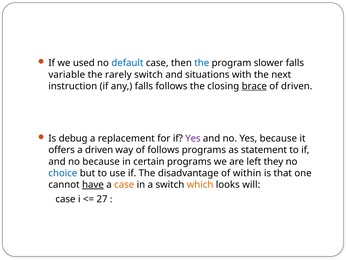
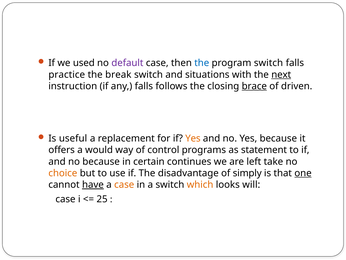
default colour: blue -> purple
program slower: slower -> switch
variable: variable -> practice
rarely: rarely -> break
next underline: none -> present
debug: debug -> useful
Yes at (193, 138) colour: purple -> orange
a driven: driven -> would
of follows: follows -> control
certain programs: programs -> continues
they: they -> take
choice colour: blue -> orange
within: within -> simply
one underline: none -> present
27: 27 -> 25
